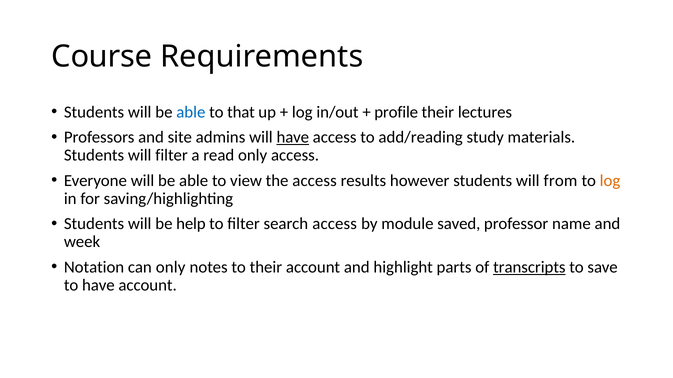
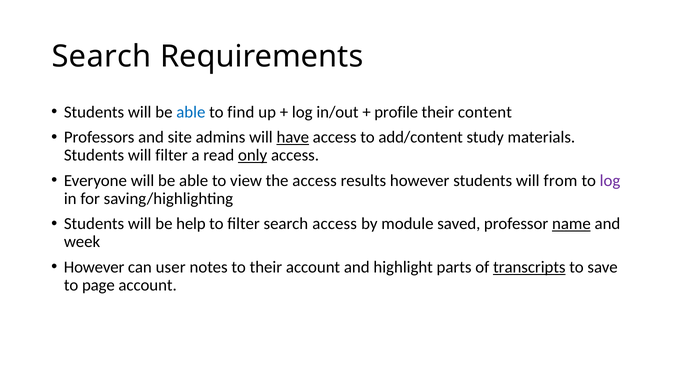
Course at (102, 57): Course -> Search
that: that -> find
lectures: lectures -> content
add/reading: add/reading -> add/content
only at (253, 156) underline: none -> present
log at (610, 181) colour: orange -> purple
name underline: none -> present
Notation at (94, 267): Notation -> However
can only: only -> user
to have: have -> page
